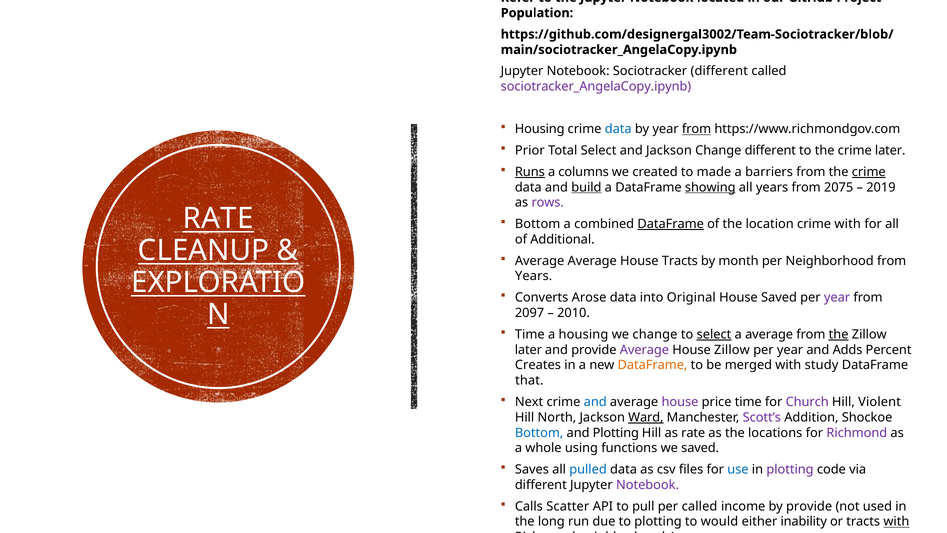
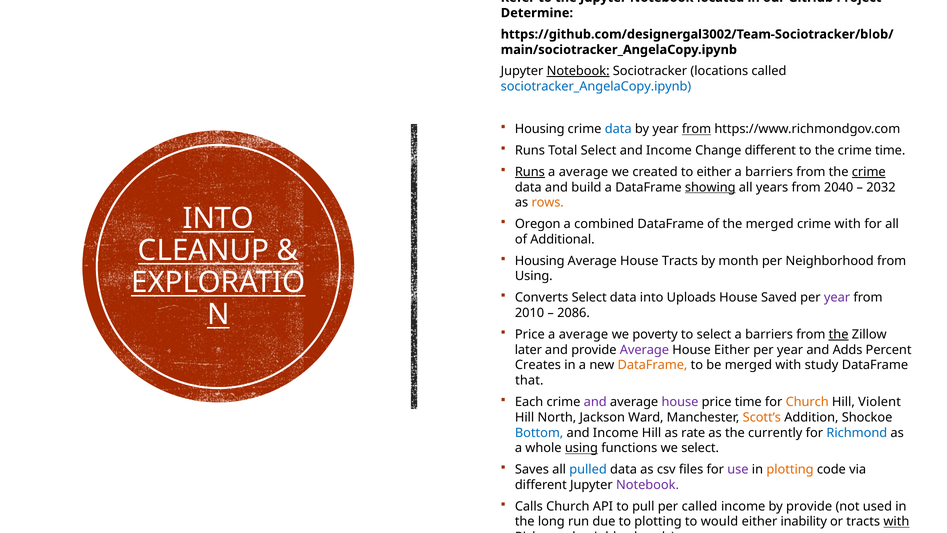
Population: Population -> Determine
Notebook at (578, 71) underline: none -> present
Sociotracker different: different -> locations
sociotracker_AngelaCopy.ipynb colour: purple -> blue
Prior at (530, 150): Prior -> Runs
Jackson at (669, 150): Jackson -> Income
crime later: later -> time
columns at (584, 172): columns -> average
to made: made -> either
build underline: present -> none
2075: 2075 -> 2040
2019: 2019 -> 2032
rows colour: purple -> orange
RATE at (218, 218): RATE -> INTO
Bottom at (538, 224): Bottom -> Oregon
DataFrame at (671, 224) underline: present -> none
the location: location -> merged
Average at (540, 261): Average -> Housing
Years at (534, 276): Years -> Using
Converts Arose: Arose -> Select
Original: Original -> Uploads
2097: 2097 -> 2010
2010: 2010 -> 2086
Time at (530, 334): Time -> Price
housing at (583, 334): housing -> average
we change: change -> poverty
select at (714, 334) underline: present -> none
average at (769, 334): average -> barriers
House Zillow: Zillow -> Either
Next: Next -> Each
and at (595, 402) colour: blue -> purple
Church at (807, 402) colour: purple -> orange
Ward underline: present -> none
Scott’s colour: purple -> orange
Plotting at (616, 433): Plotting -> Income
locations: locations -> currently
Richmond at (857, 433) colour: purple -> blue
using at (581, 448) underline: none -> present
we saved: saved -> select
use colour: blue -> purple
plotting at (790, 469) colour: purple -> orange
Calls Scatter: Scatter -> Church
